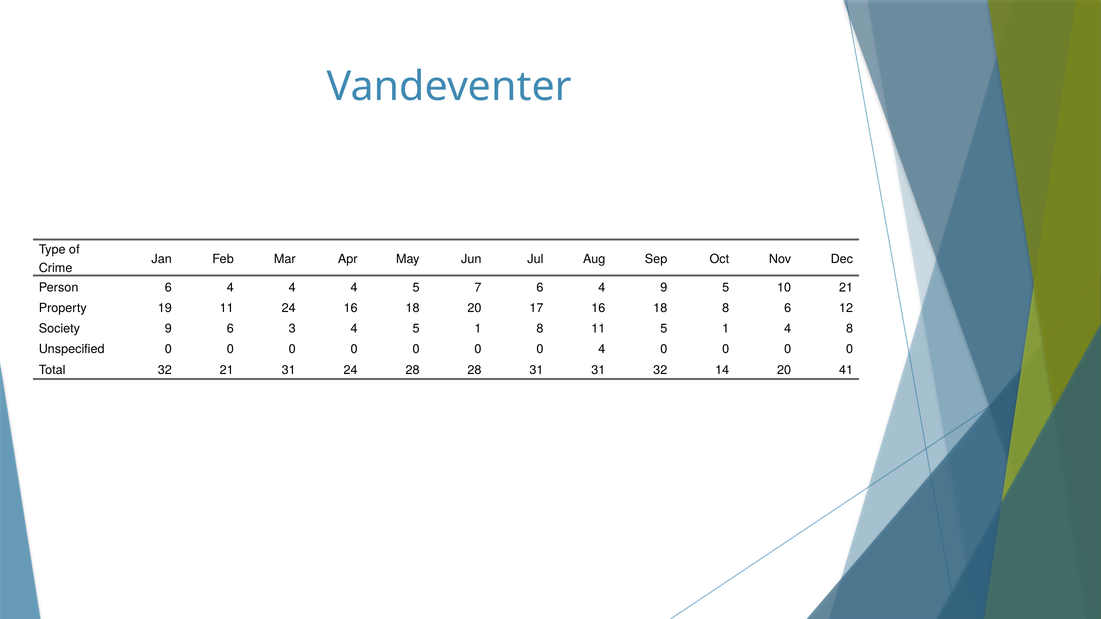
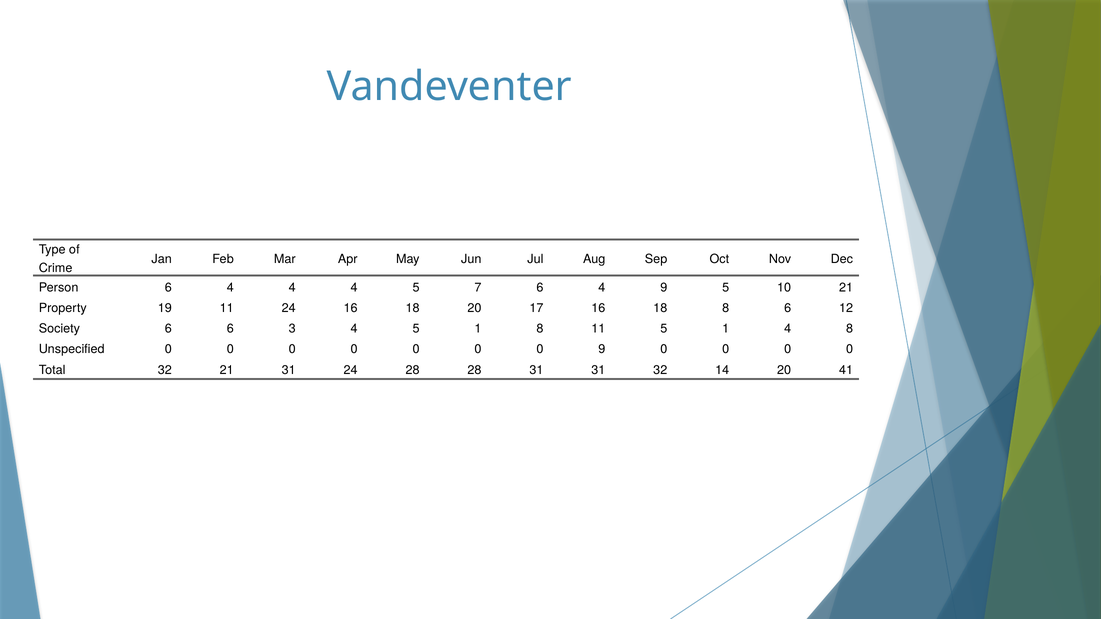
Society 9: 9 -> 6
0 4: 4 -> 9
